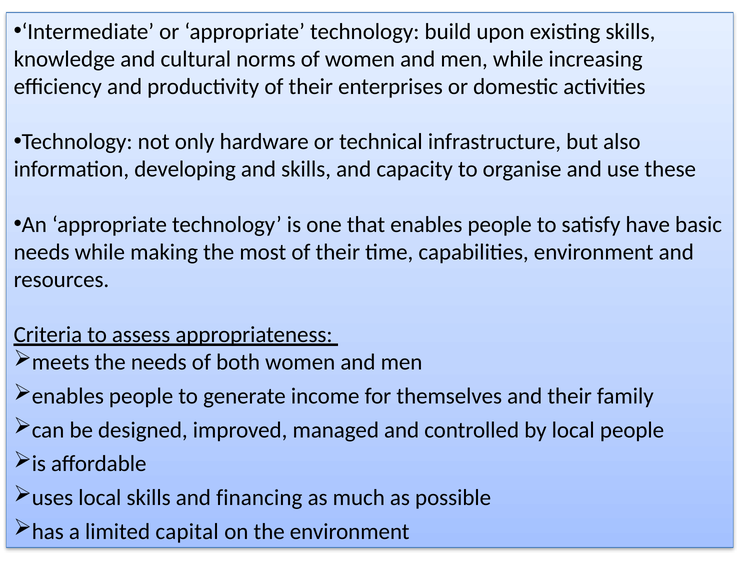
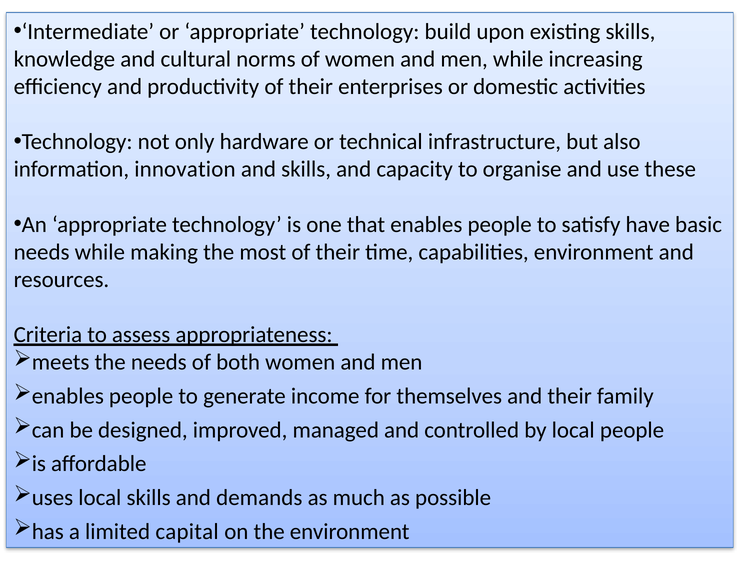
developing: developing -> innovation
financing: financing -> demands
